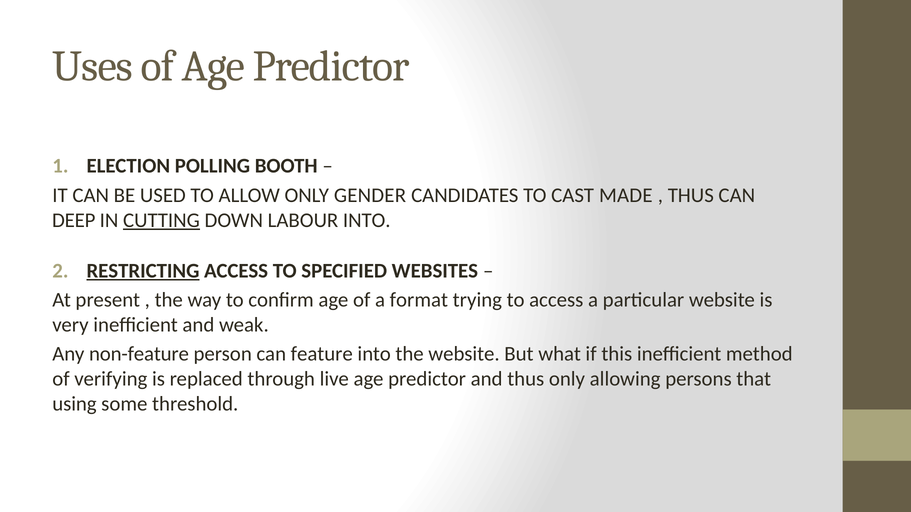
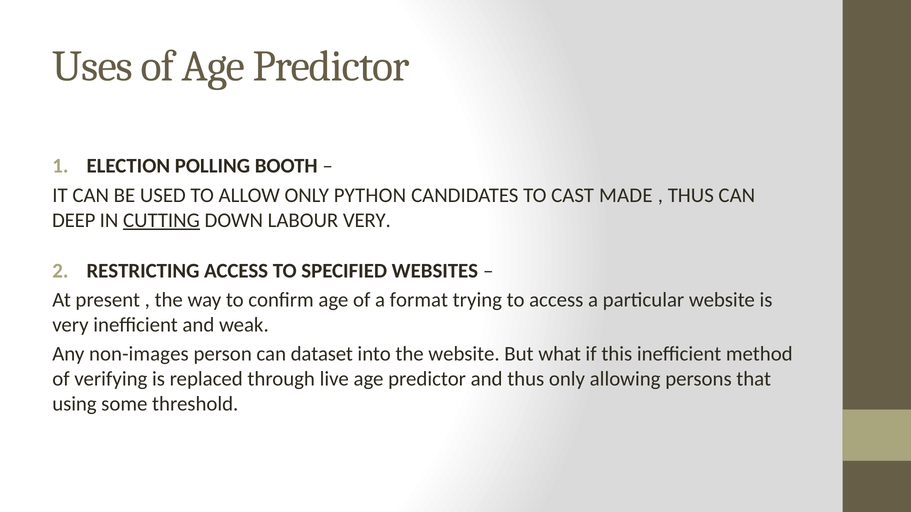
GENDER: GENDER -> PYTHON
LABOUR INTO: INTO -> VERY
RESTRICTING underline: present -> none
non-feature: non-feature -> non-images
feature: feature -> dataset
